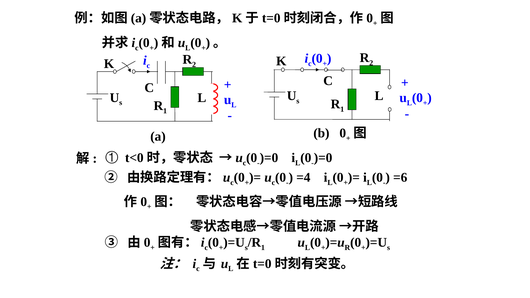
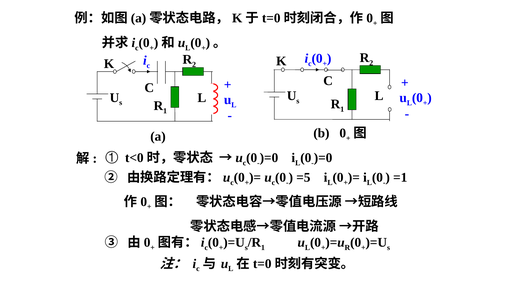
=4: =4 -> =5
=6: =6 -> =1
